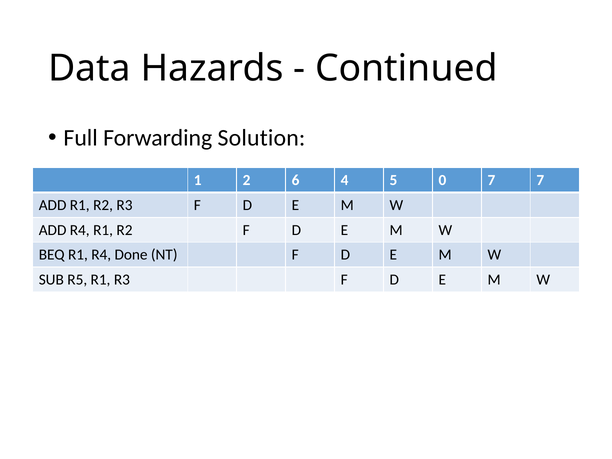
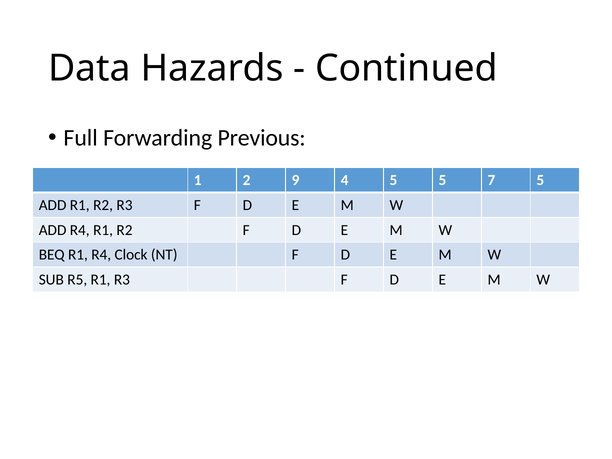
Solution: Solution -> Previous
6: 6 -> 9
5 0: 0 -> 5
7 7: 7 -> 5
Done: Done -> Clock
